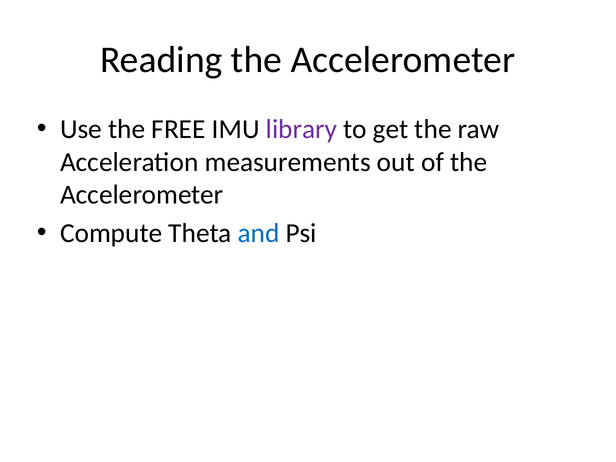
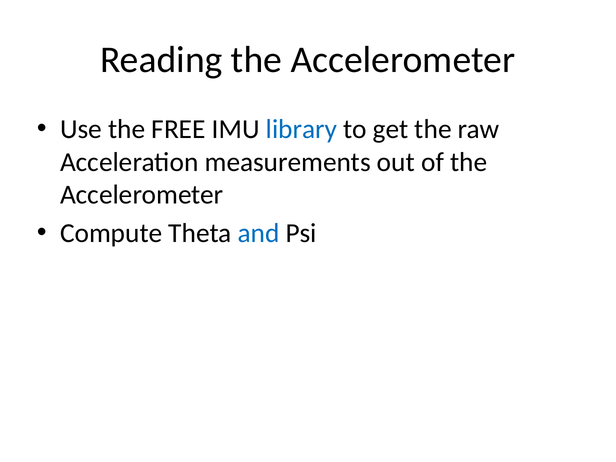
library colour: purple -> blue
